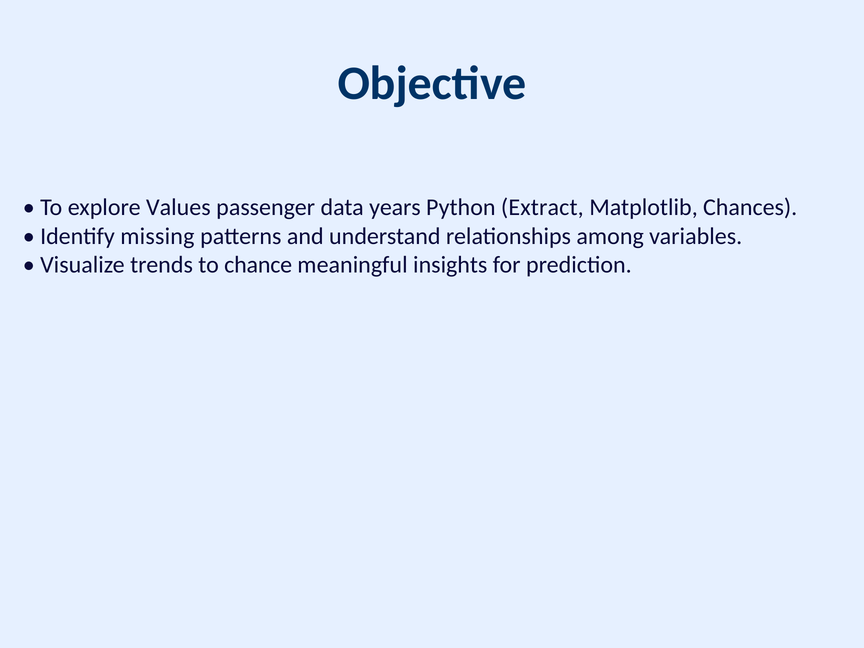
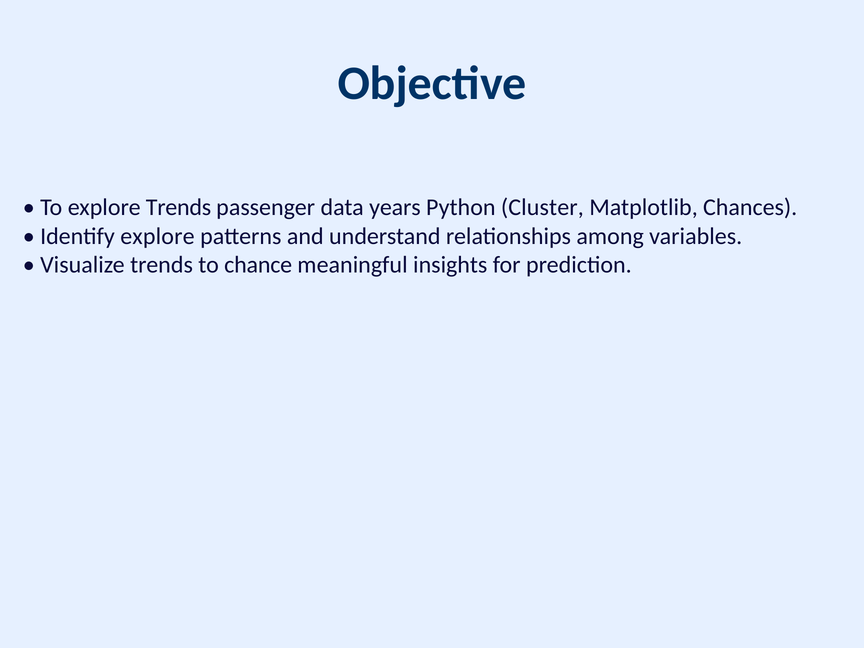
explore Values: Values -> Trends
Extract: Extract -> Cluster
Identify missing: missing -> explore
